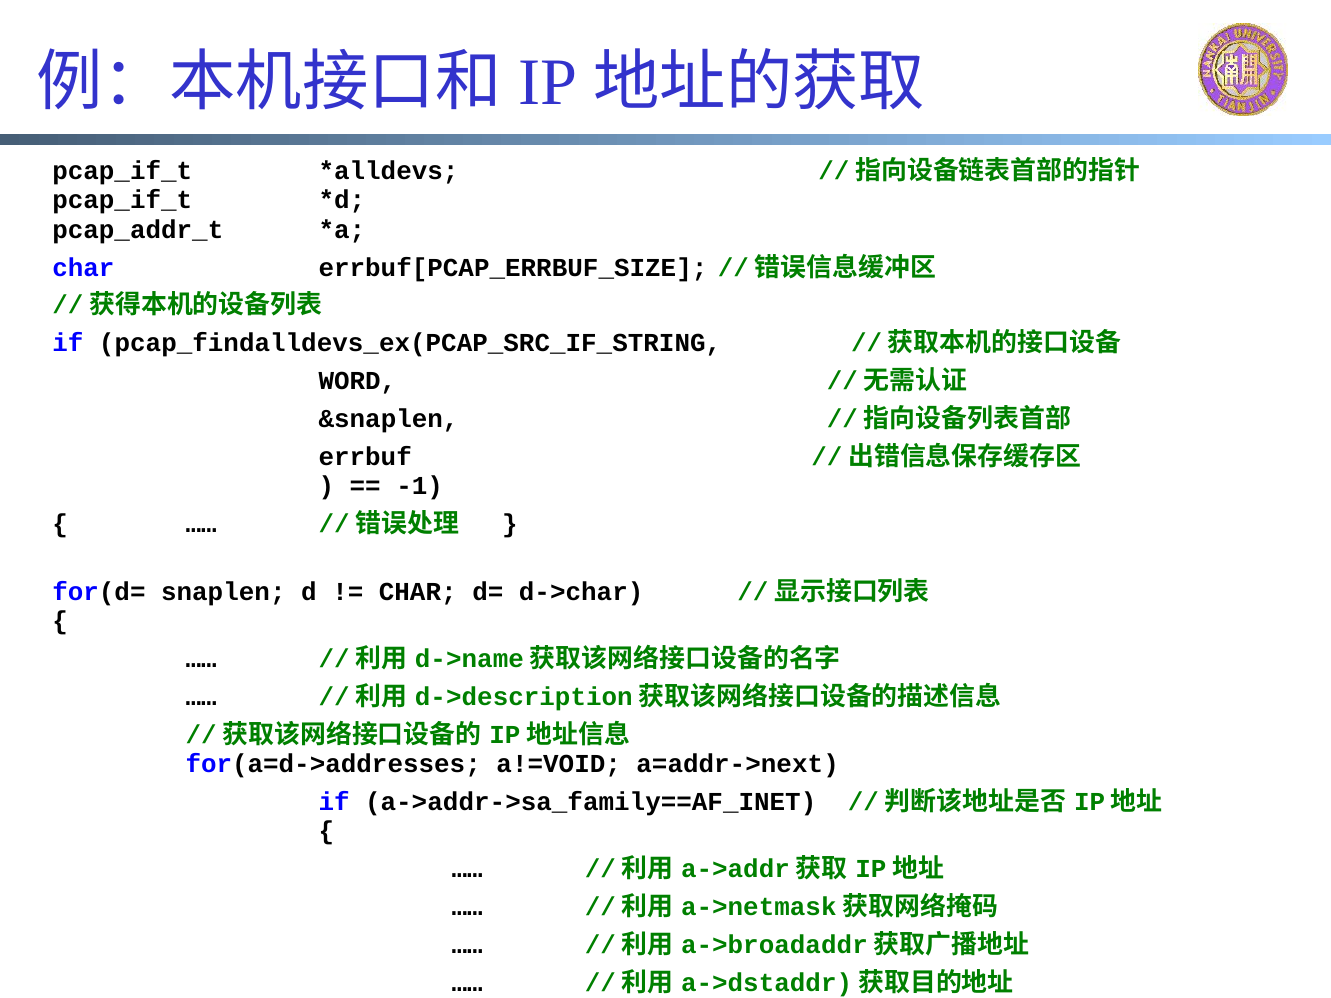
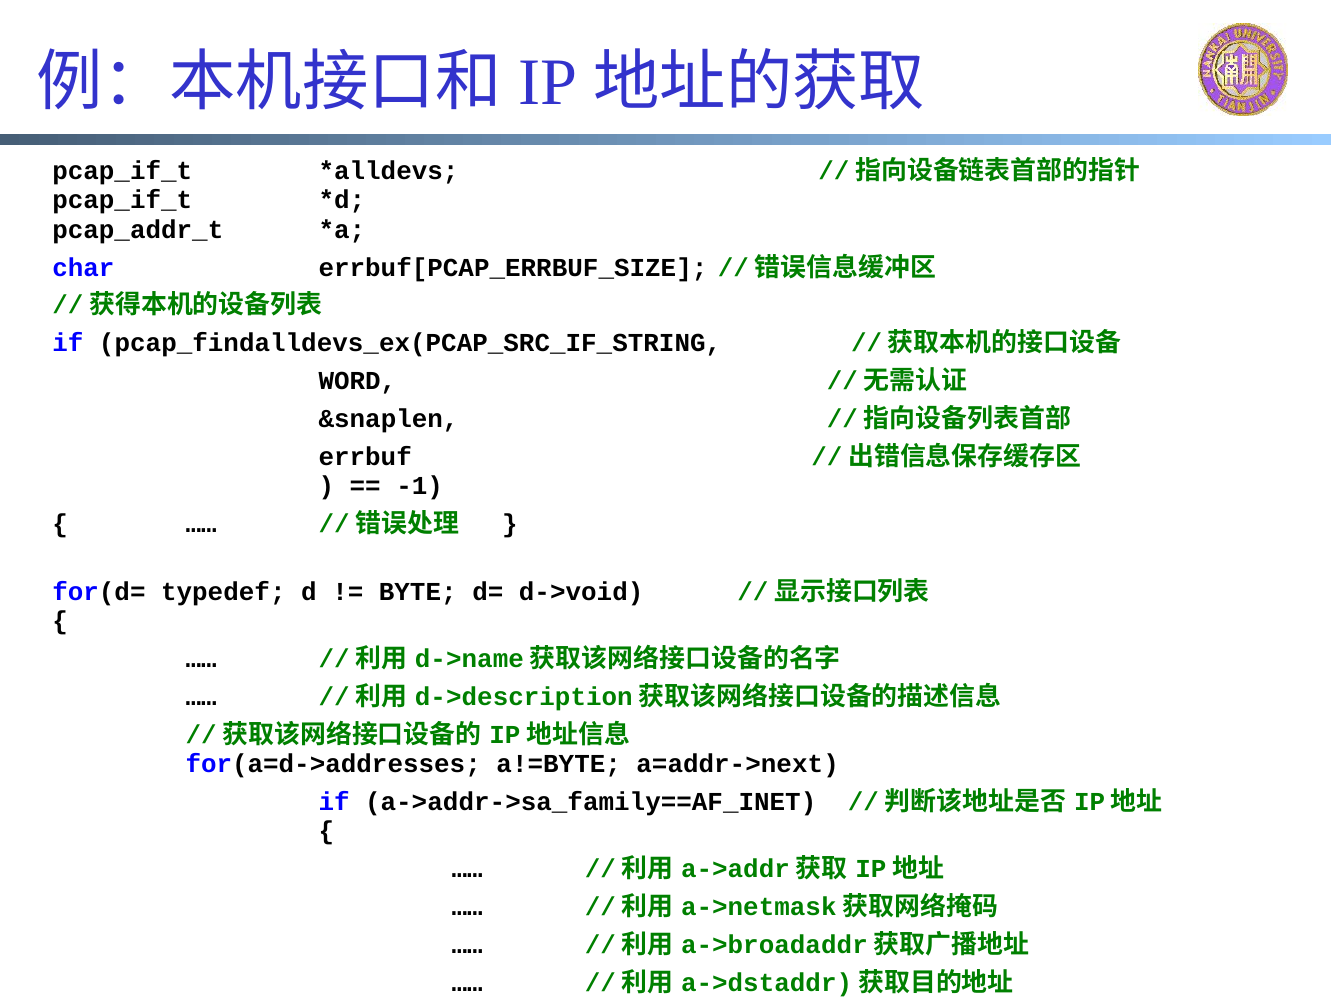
snaplen: snaplen -> typedef
CHAR at (418, 592): CHAR -> BYTE
d->char: d->char -> d->void
a!=VOID: a!=VOID -> a!=BYTE
